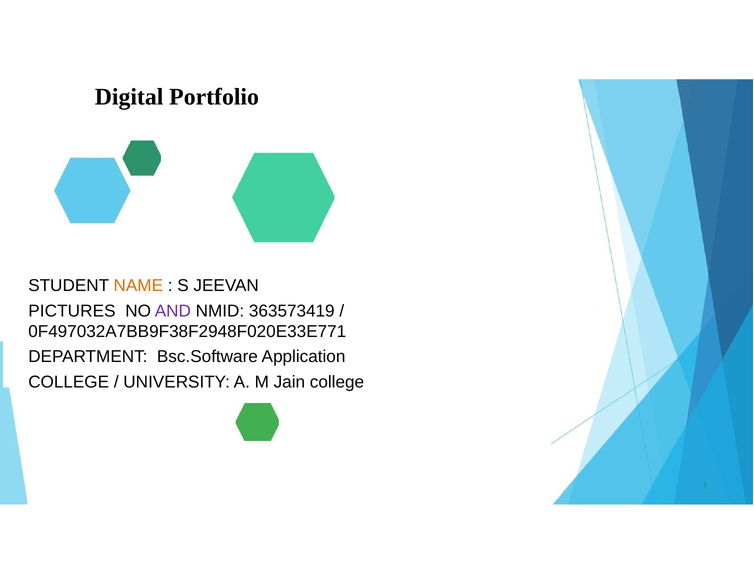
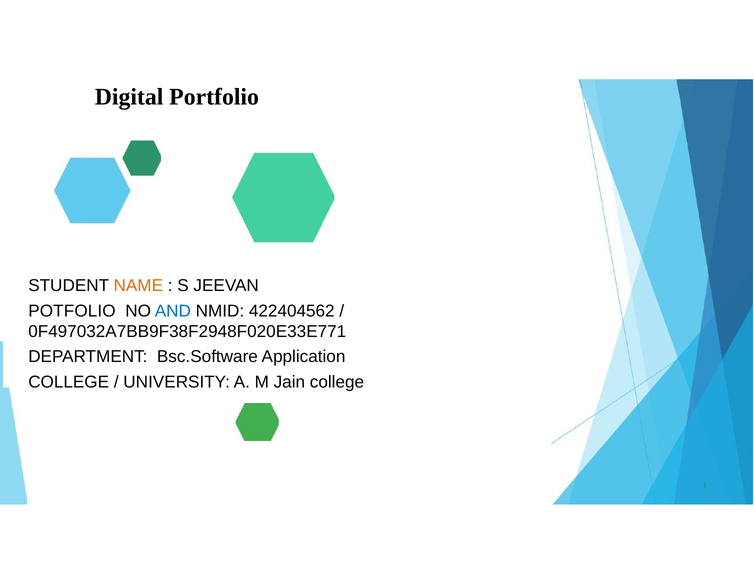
PICTURES: PICTURES -> POTFOLIO
AND colour: purple -> blue
363573419: 363573419 -> 422404562
